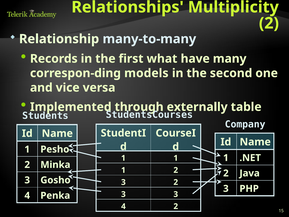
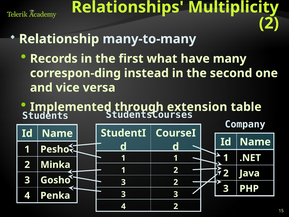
models: models -> instead
externally: externally -> extension
